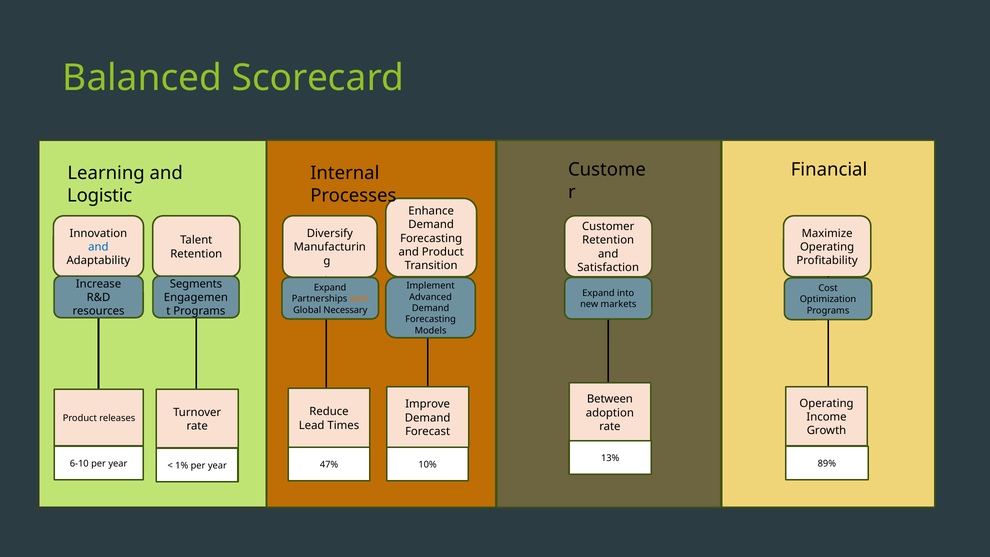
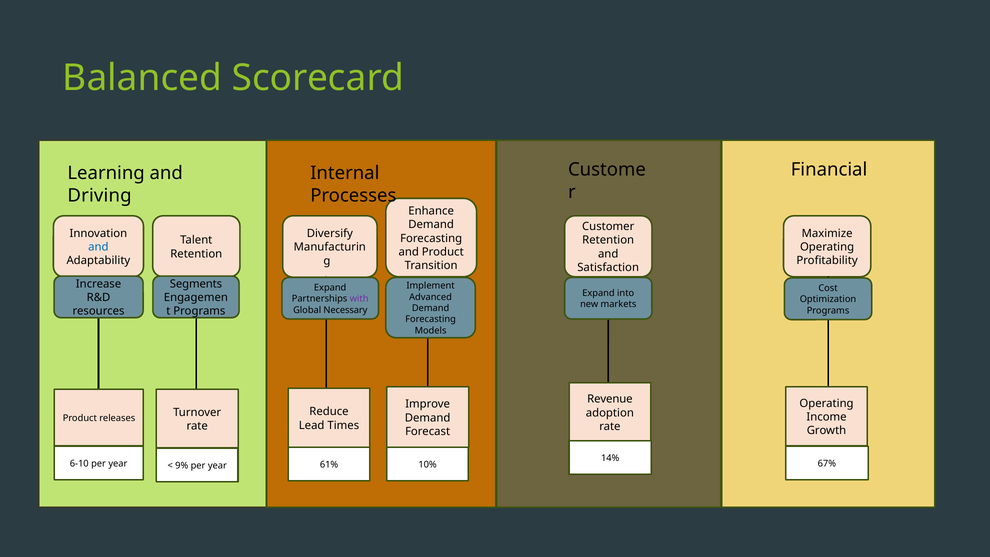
Logistic: Logistic -> Driving
with colour: orange -> purple
Between: Between -> Revenue
13%: 13% -> 14%
1%: 1% -> 9%
47%: 47% -> 61%
89%: 89% -> 67%
